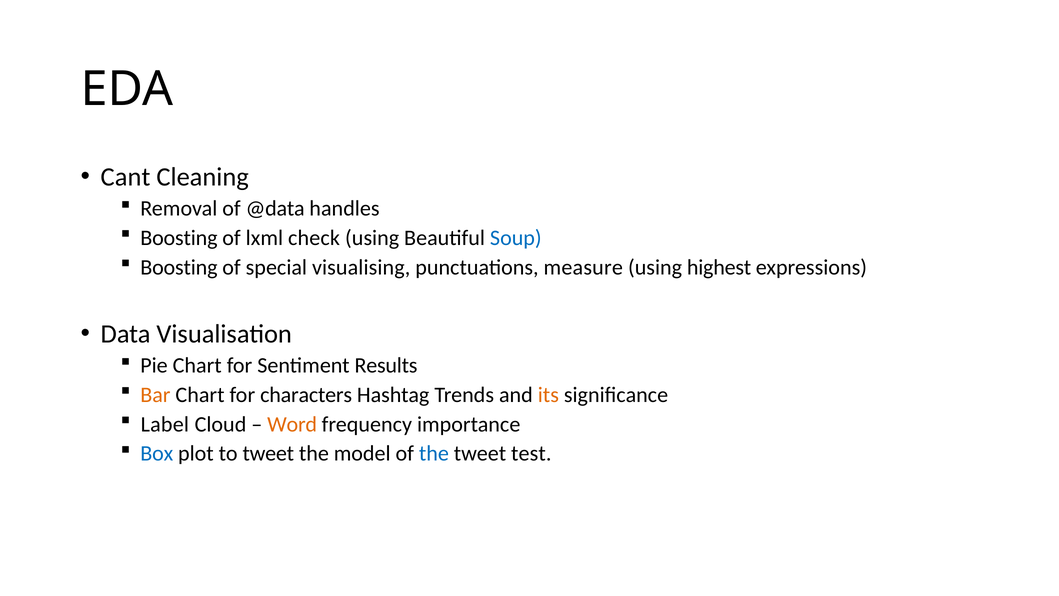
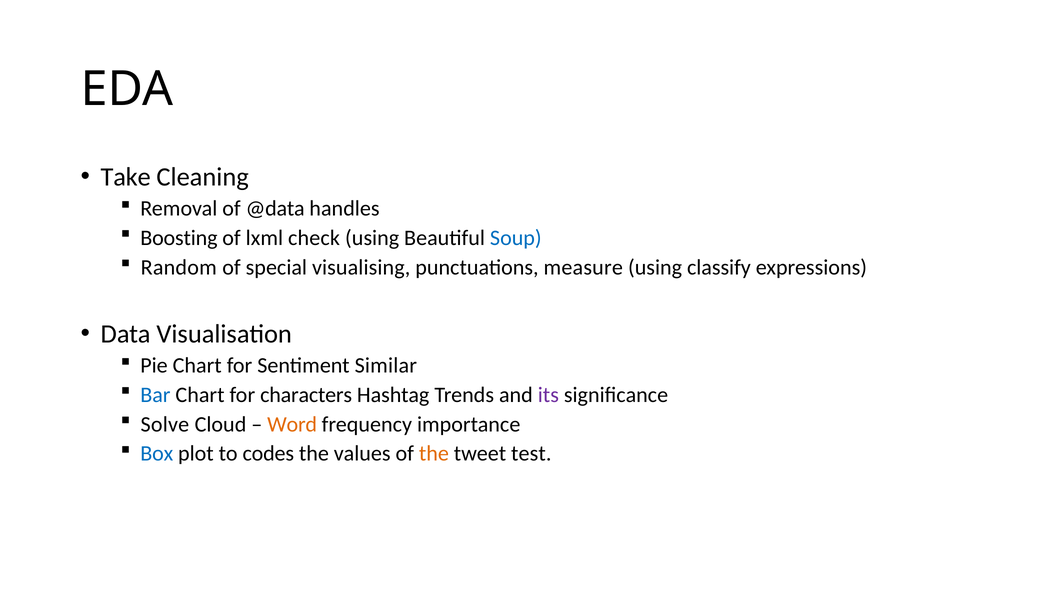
Cant: Cant -> Take
Boosting at (179, 267): Boosting -> Random
highest: highest -> classify
Results: Results -> Similar
Bar colour: orange -> blue
its colour: orange -> purple
Label: Label -> Solve
to tweet: tweet -> codes
model: model -> values
the at (434, 453) colour: blue -> orange
